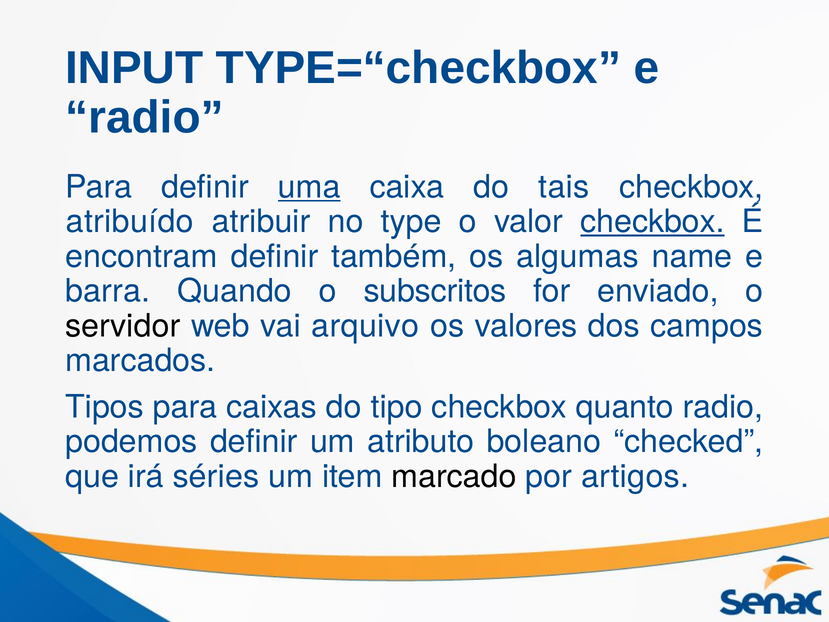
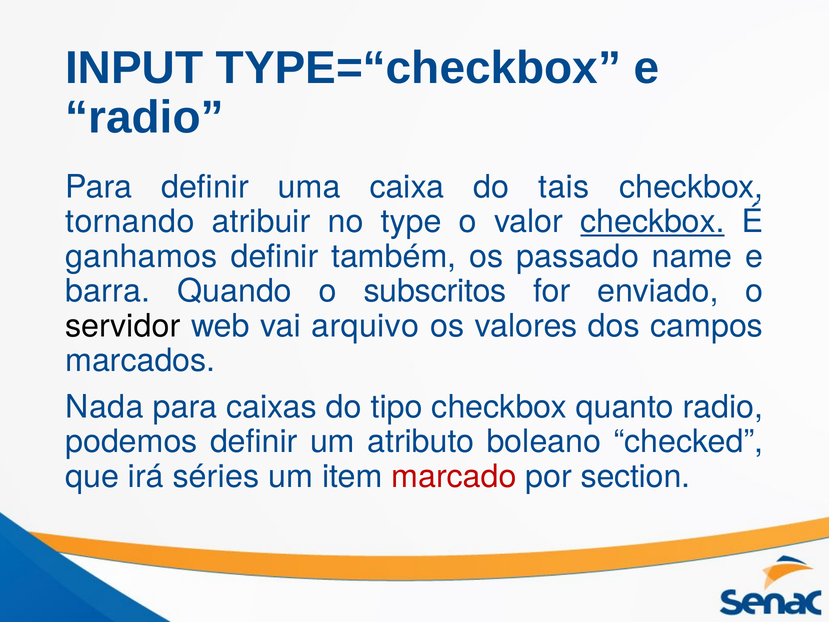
uma underline: present -> none
atribuído: atribuído -> tornando
encontram: encontram -> ganhamos
algumas: algumas -> passado
Tipos: Tipos -> Nada
marcado colour: black -> red
artigos: artigos -> section
